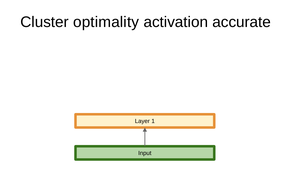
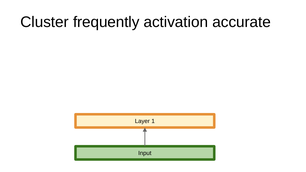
optimality: optimality -> frequently
